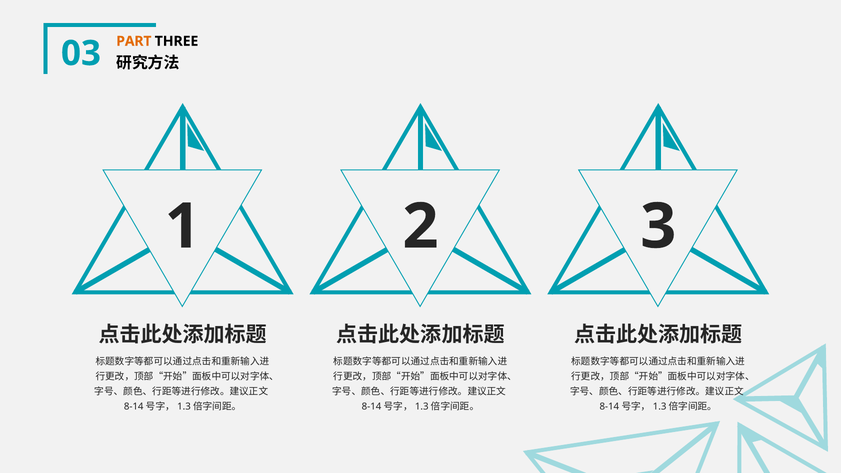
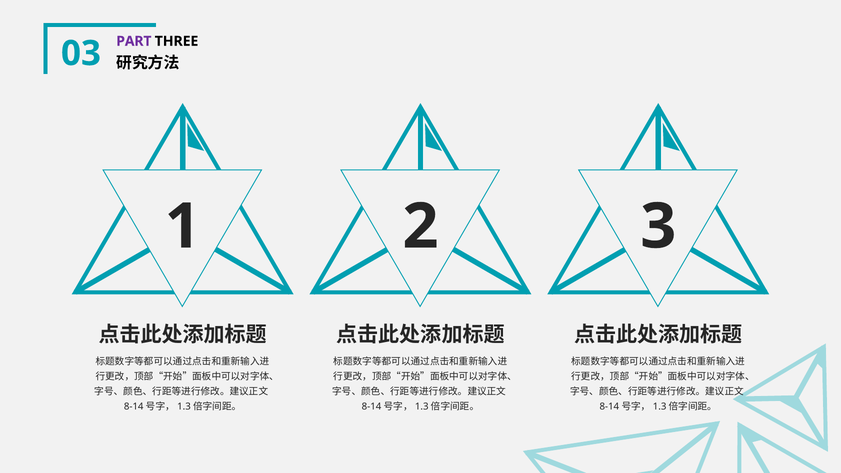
PART colour: orange -> purple
